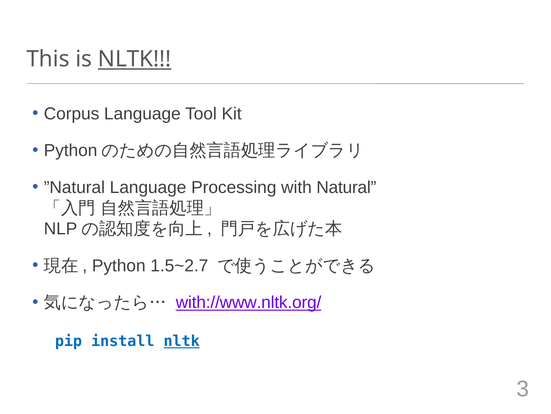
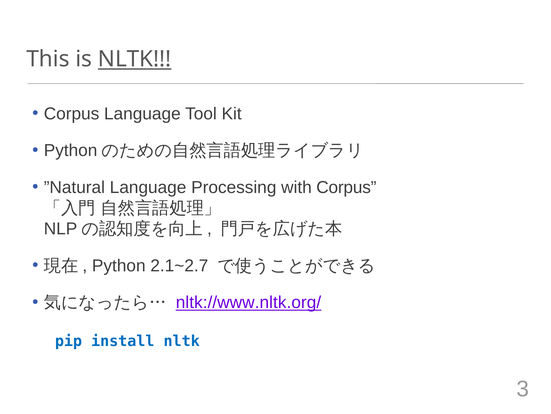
with Natural: Natural -> Corpus
1.5~2.7: 1.5~2.7 -> 2.1~2.7
with://www.nltk.org/: with://www.nltk.org/ -> nltk://www.nltk.org/
nltk at (182, 341) underline: present -> none
